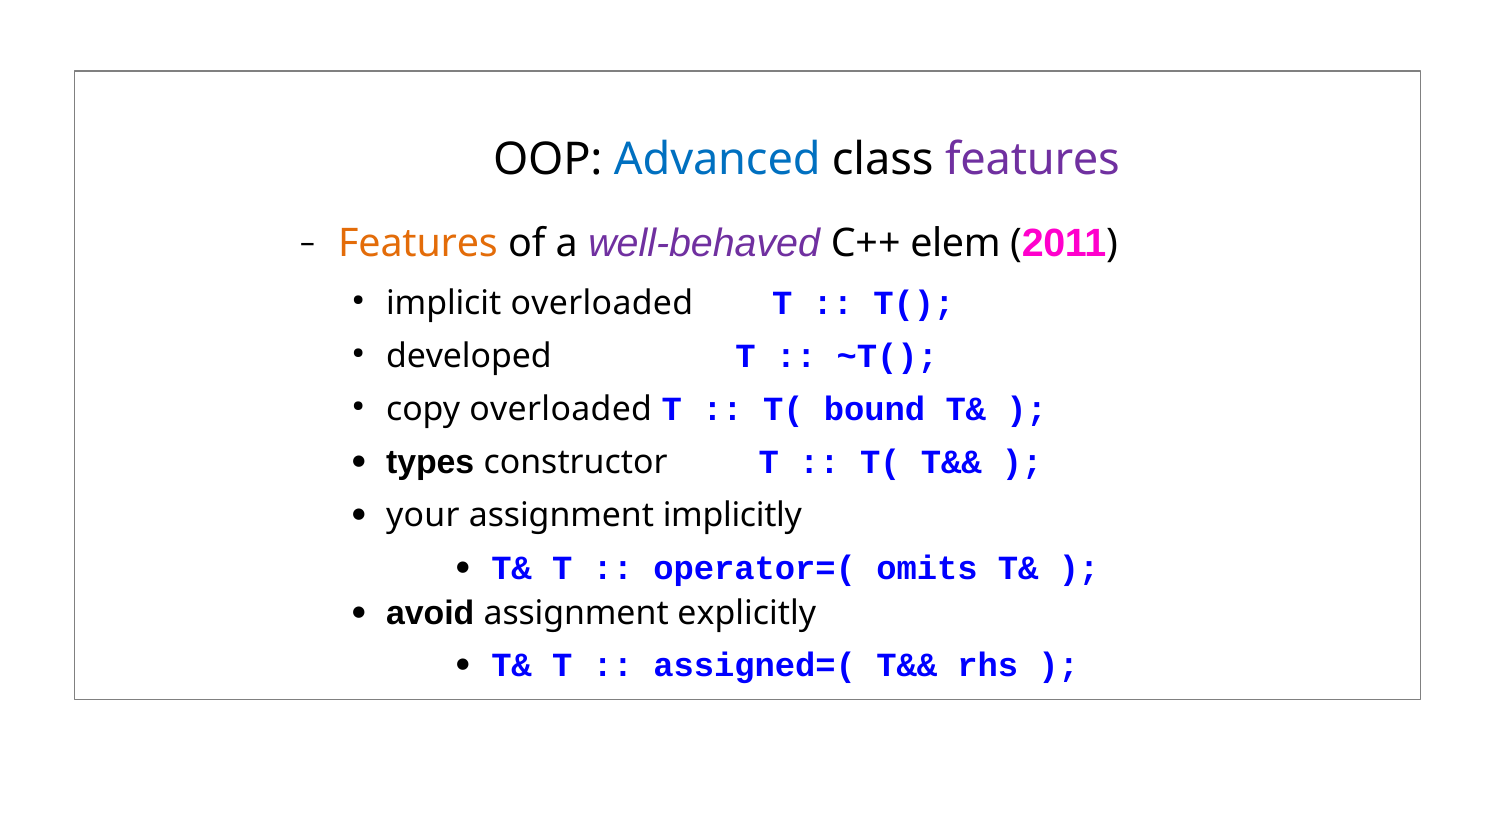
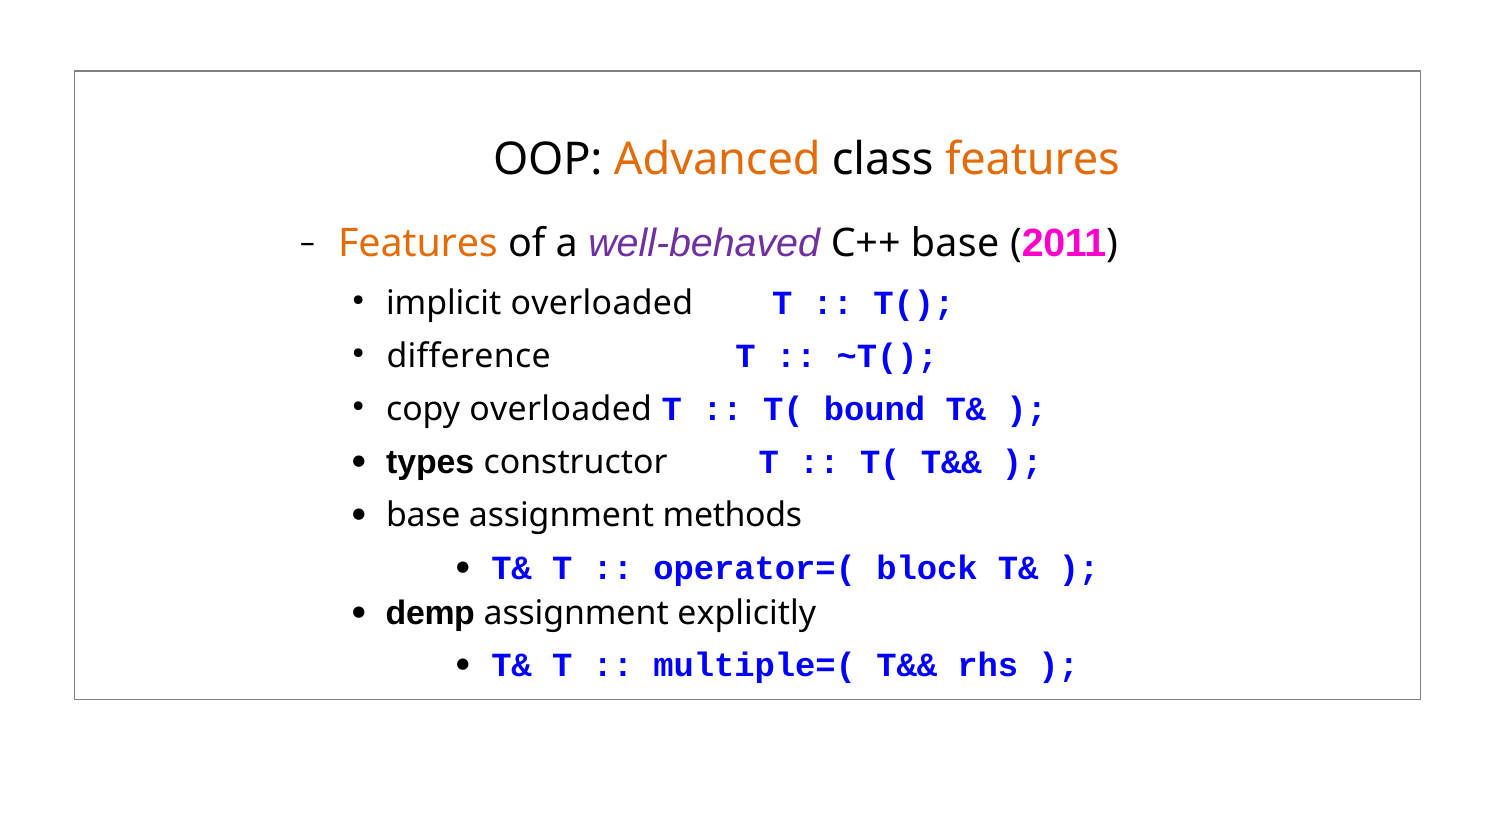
Advanced colour: blue -> orange
features at (1032, 160) colour: purple -> orange
C++ elem: elem -> base
developed: developed -> difference
your at (423, 515): your -> base
implicitly: implicitly -> methods
omits: omits -> block
avoid: avoid -> demp
assigned=(: assigned=( -> multiple=(
